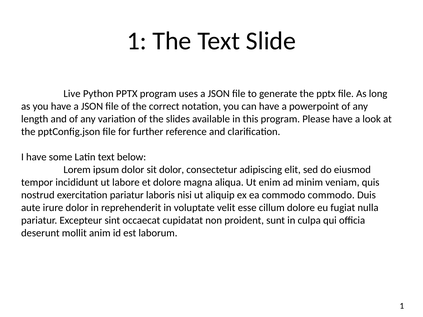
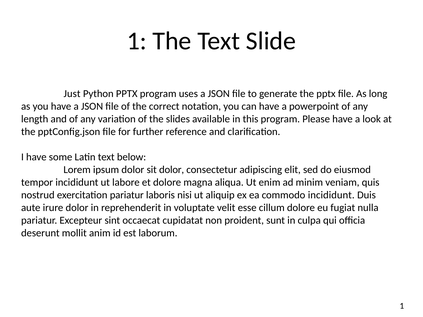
Live: Live -> Just
commodo commodo: commodo -> incididunt
